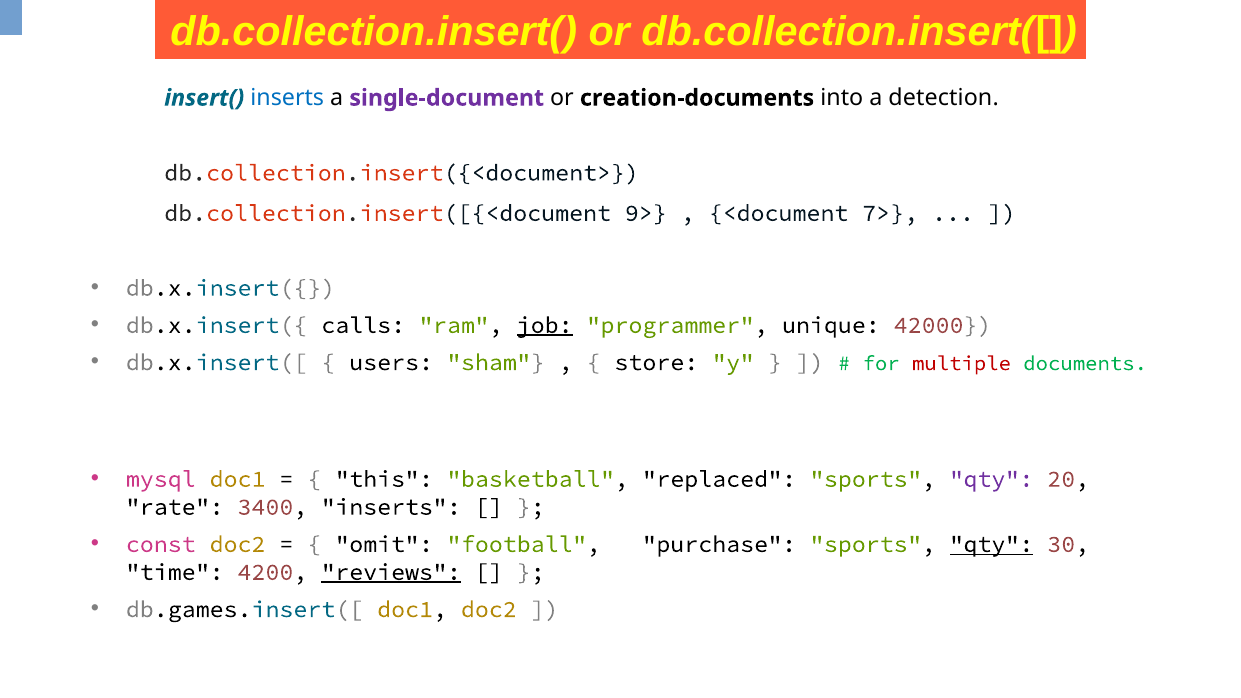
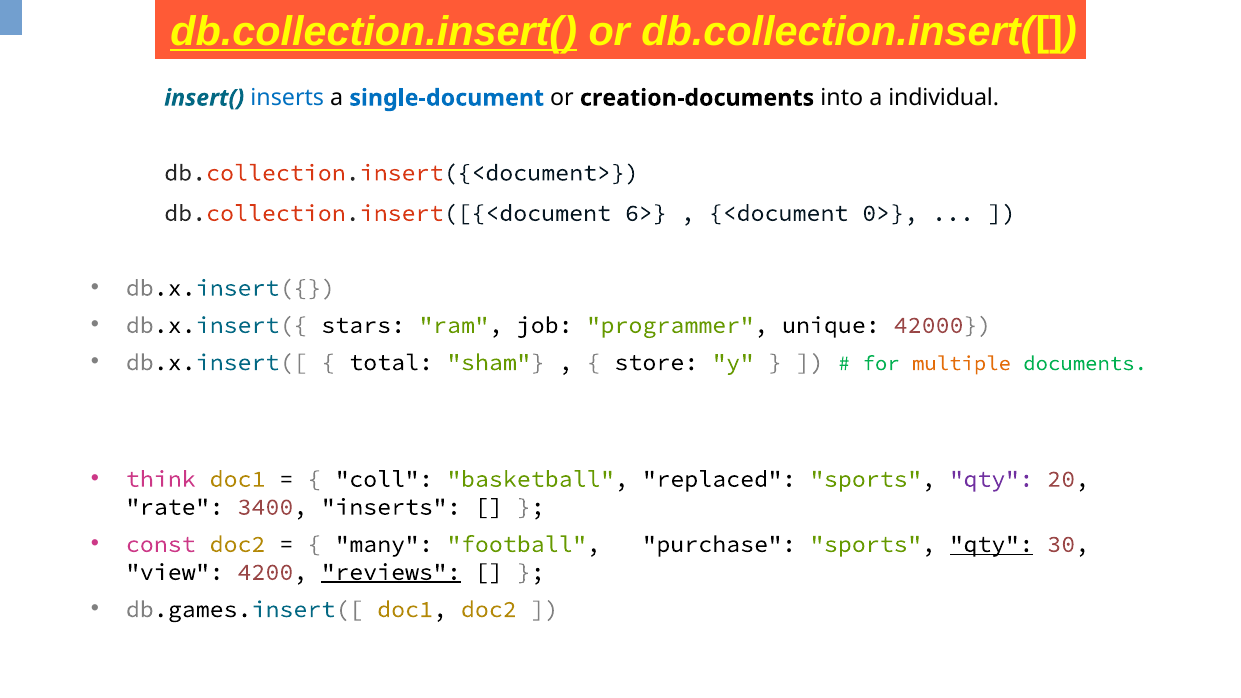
db.collection.insert( underline: none -> present
single-document colour: purple -> blue
detection: detection -> individual
9>: 9> -> 6>
7>: 7> -> 0>
calls: calls -> stars
job underline: present -> none
users: users -> total
multiple colour: red -> orange
mysql: mysql -> think
this: this -> coll
omit: omit -> many
time: time -> view
